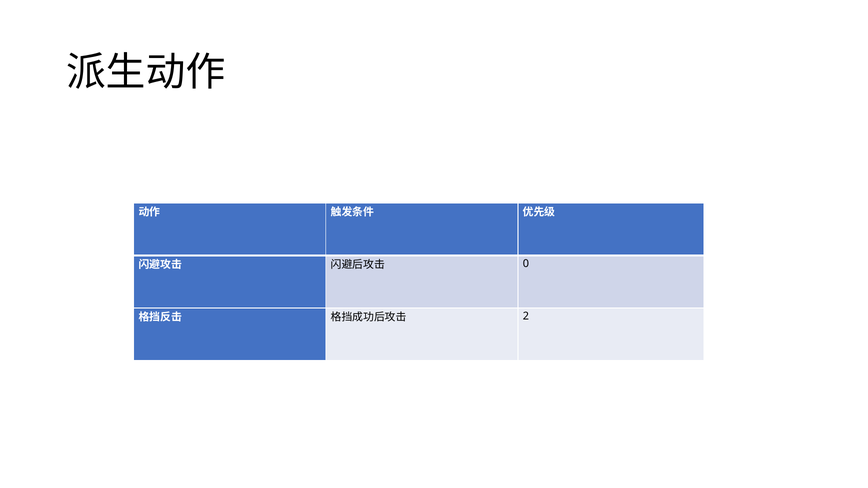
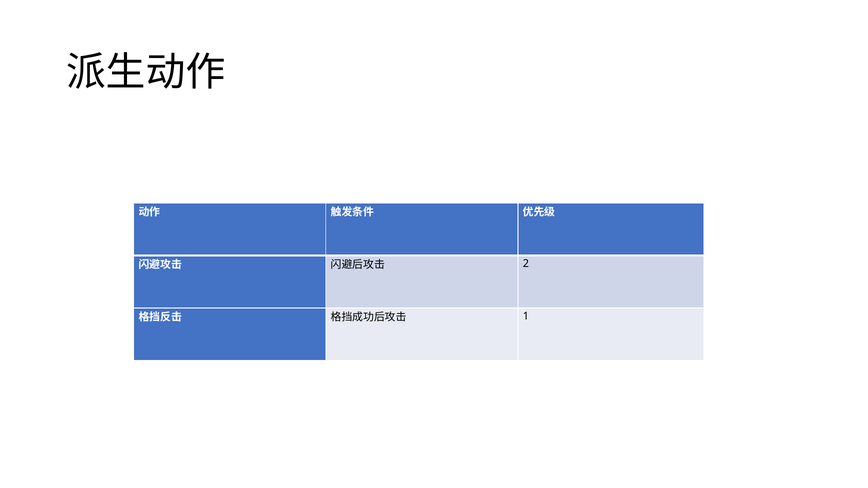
0: 0 -> 2
2: 2 -> 1
